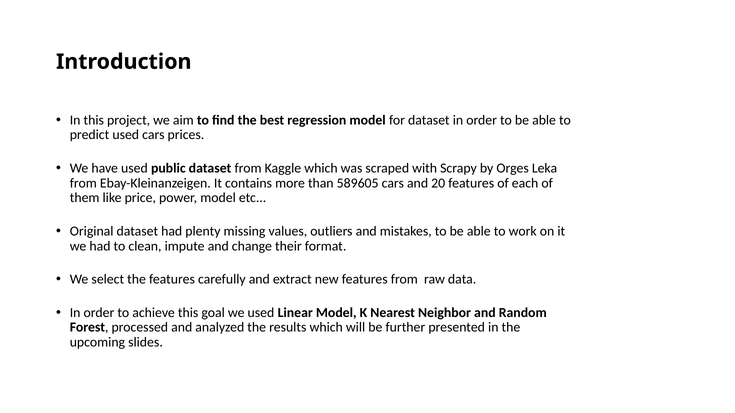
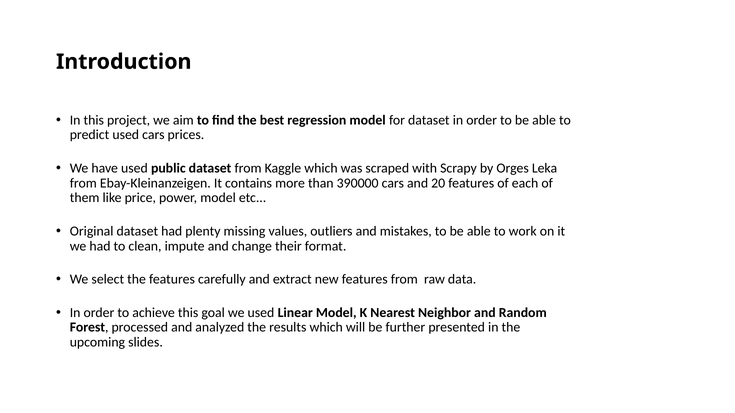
589605: 589605 -> 390000
